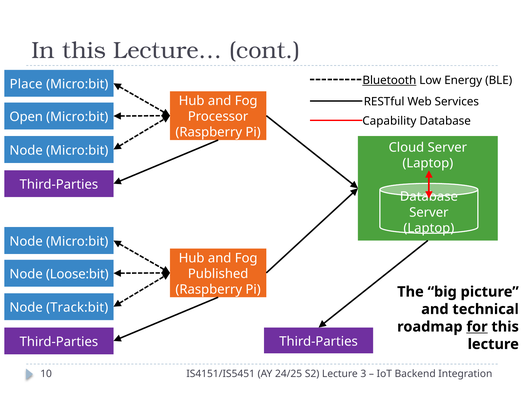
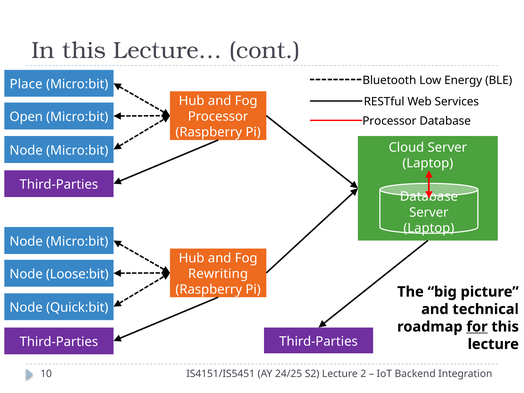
Bluetooth underline: present -> none
Capability at (389, 121): Capability -> Processor
Published: Published -> Rewriting
Track:bit: Track:bit -> Quick:bit
3: 3 -> 2
